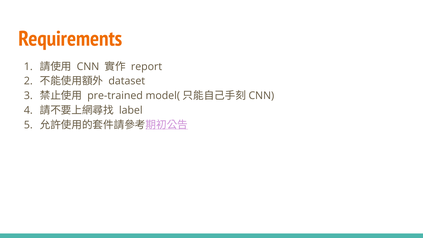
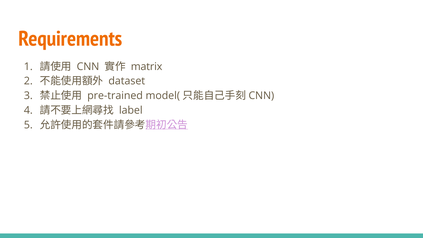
report: report -> matrix
